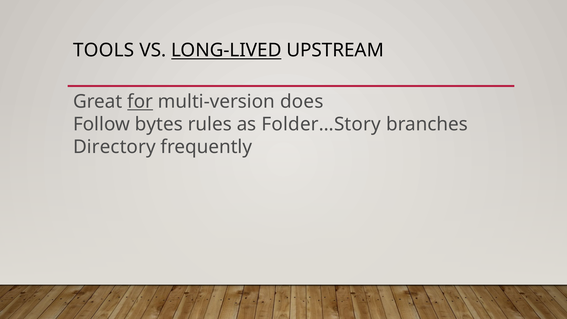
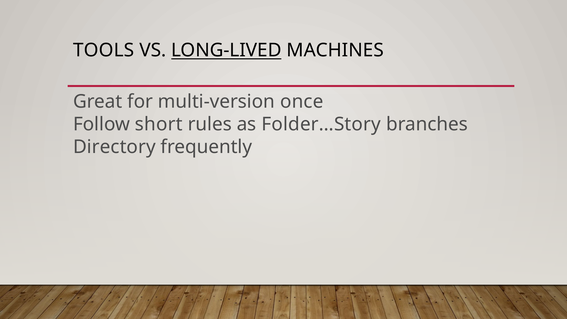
UPSTREAM: UPSTREAM -> MACHINES
for underline: present -> none
does: does -> once
bytes: bytes -> short
